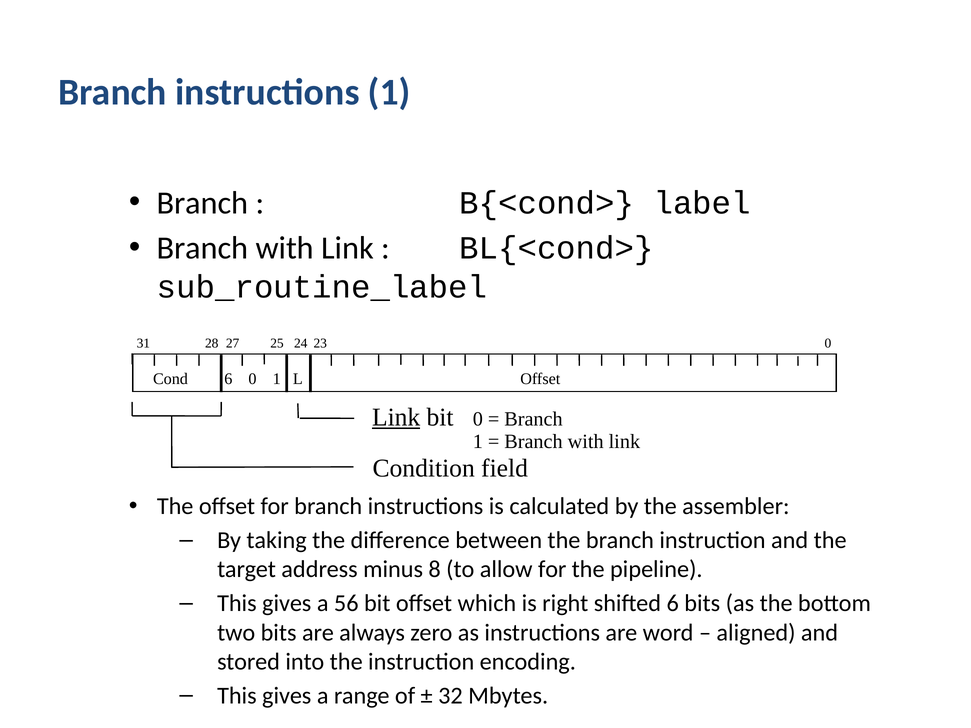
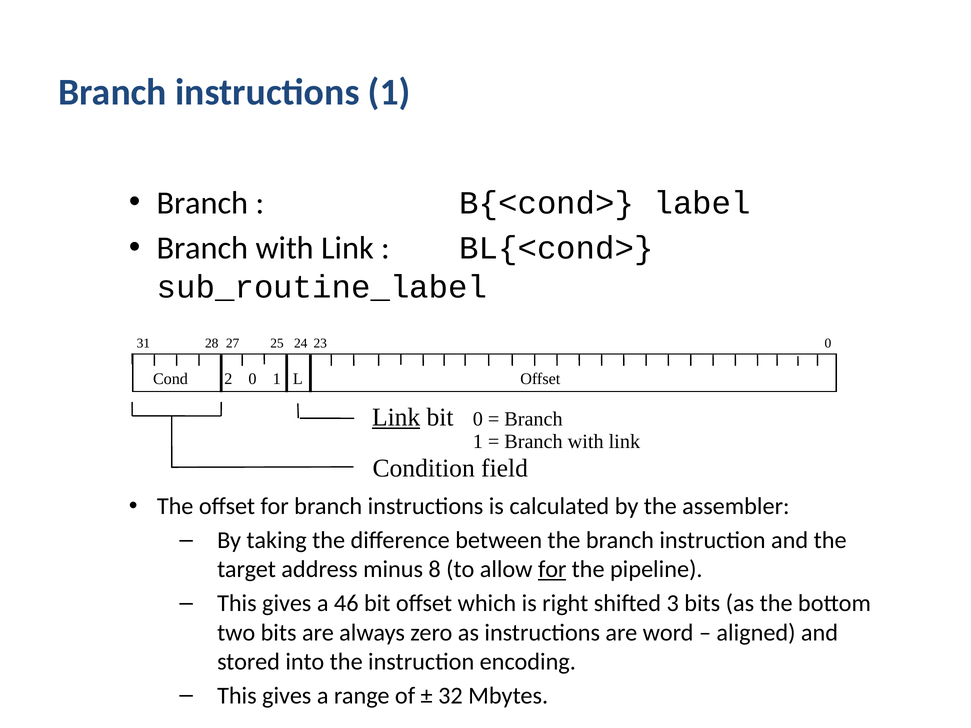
Cond 6: 6 -> 2
for at (552, 570) underline: none -> present
56: 56 -> 46
shifted 6: 6 -> 3
